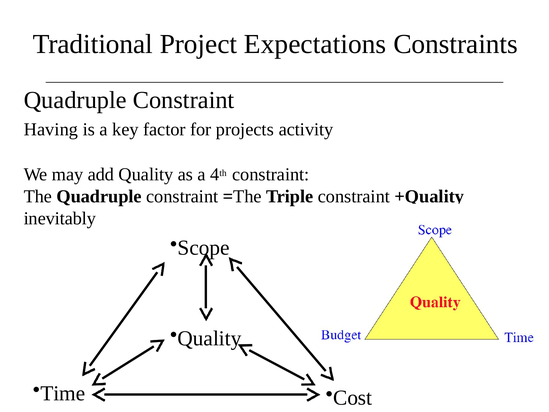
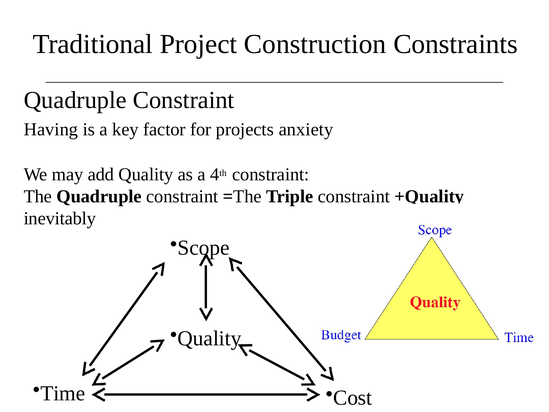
Expectations: Expectations -> Construction
activity: activity -> anxiety
